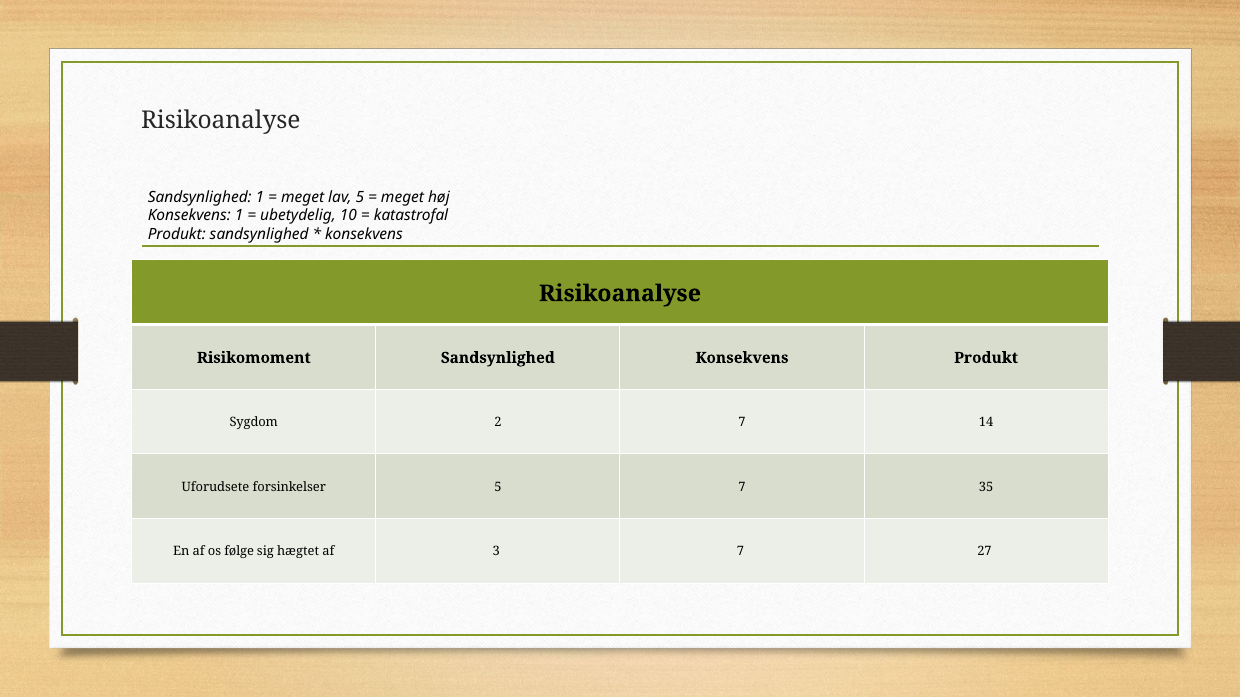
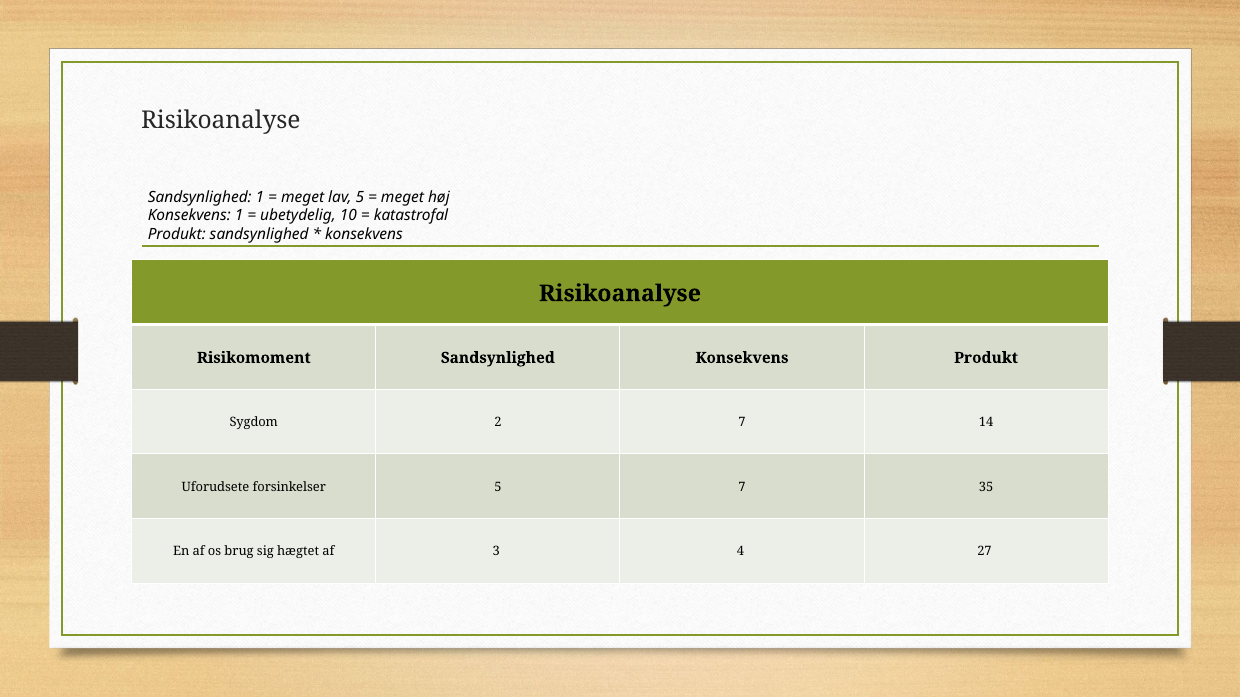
følge: følge -> brug
3 7: 7 -> 4
